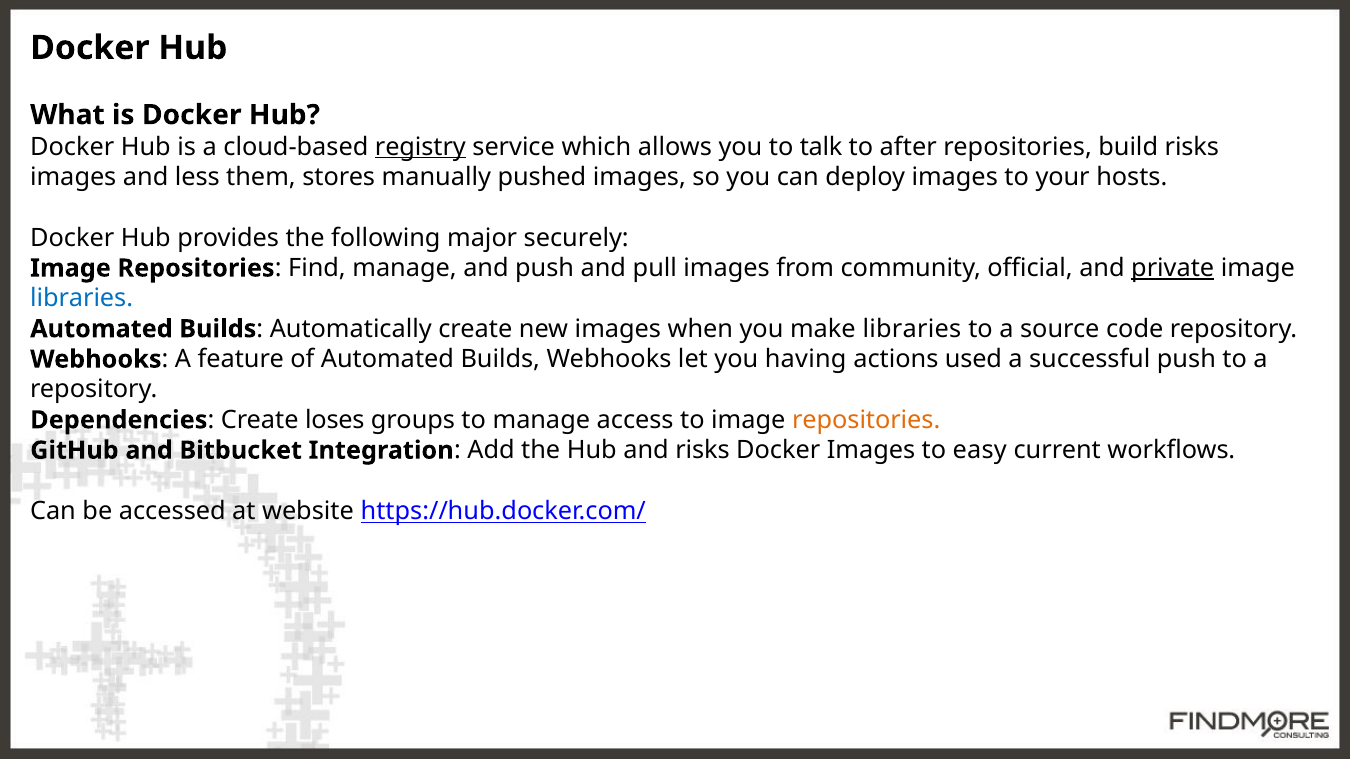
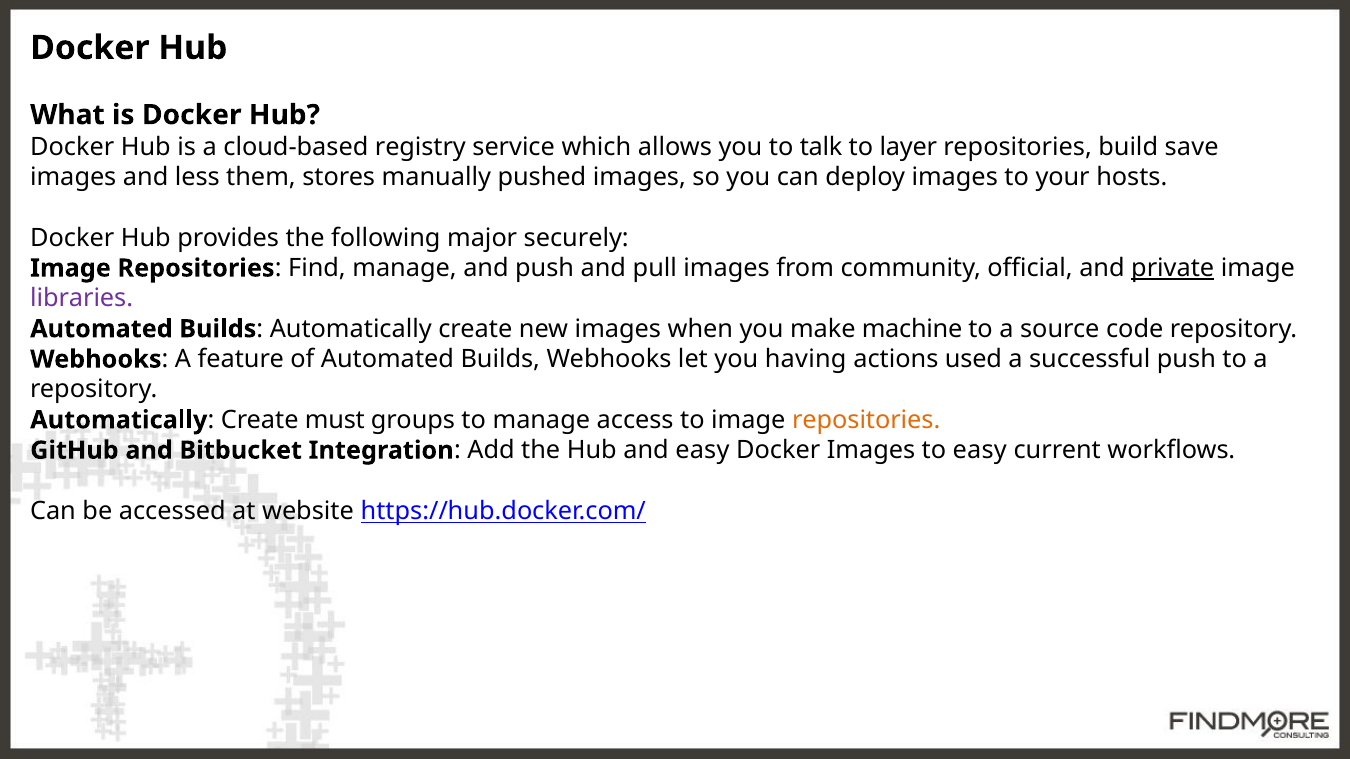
registry underline: present -> none
after: after -> layer
build risks: risks -> save
libraries at (82, 299) colour: blue -> purple
make libraries: libraries -> machine
Dependencies at (119, 420): Dependencies -> Automatically
loses: loses -> must
and risks: risks -> easy
